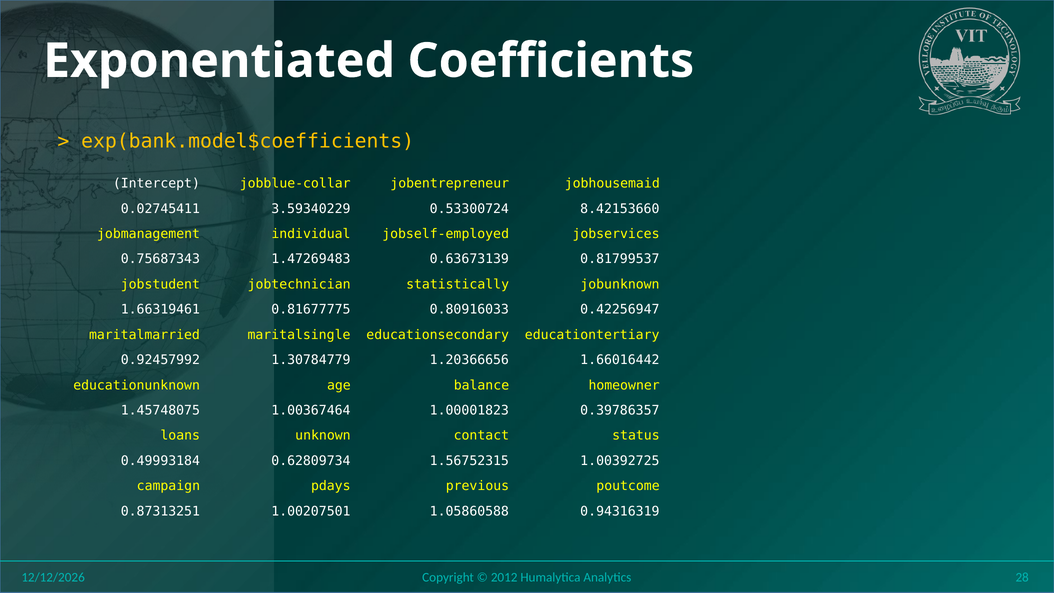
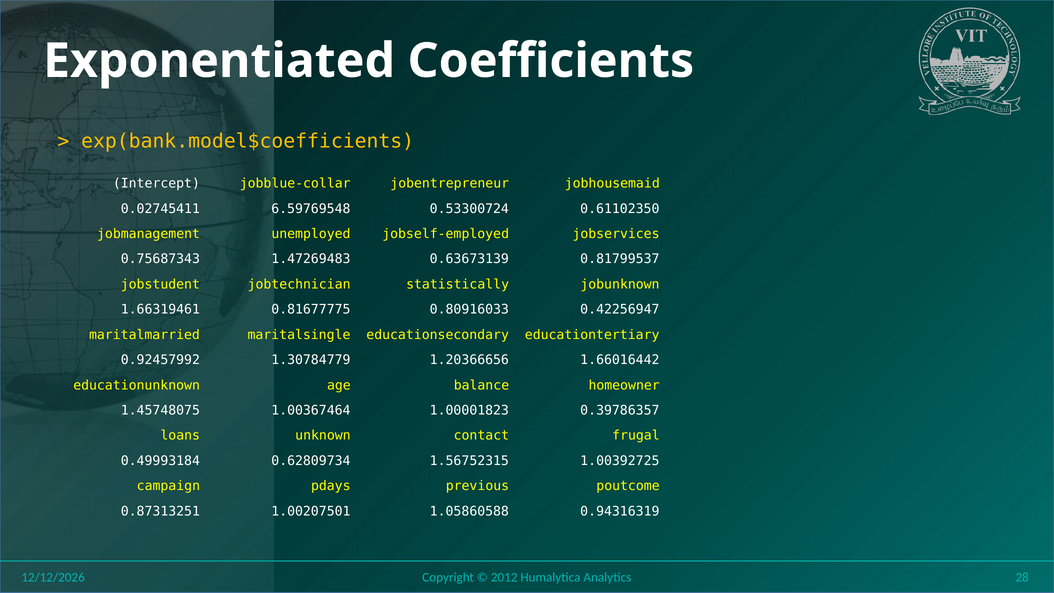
3.59340229: 3.59340229 -> 6.59769548
8.42153660: 8.42153660 -> 0.61102350
individual: individual -> unemployed
status: status -> frugal
